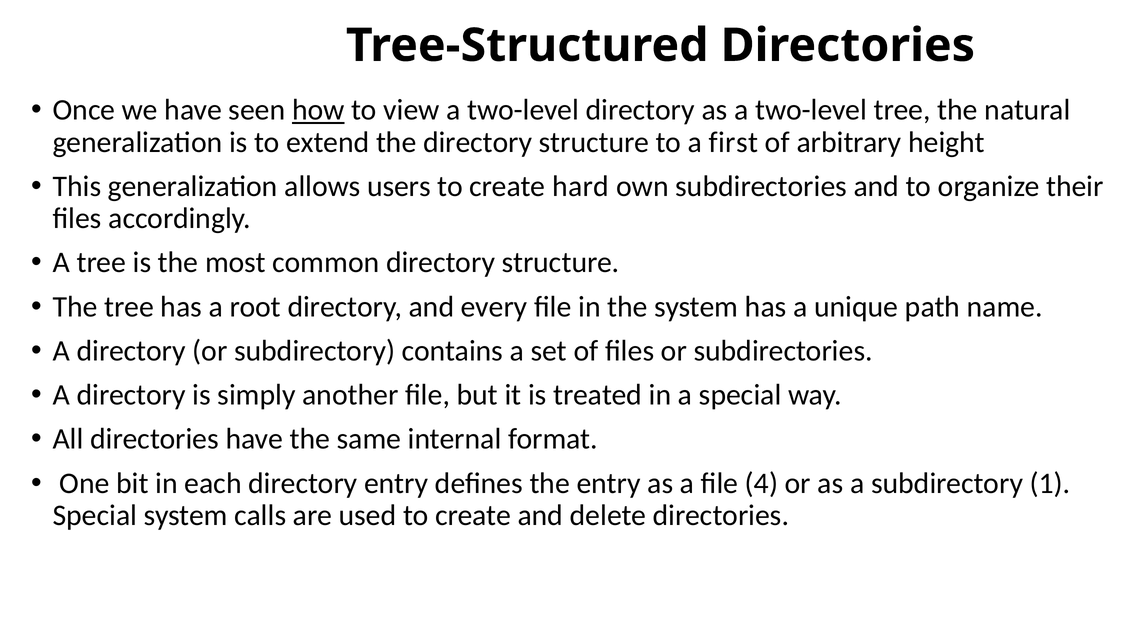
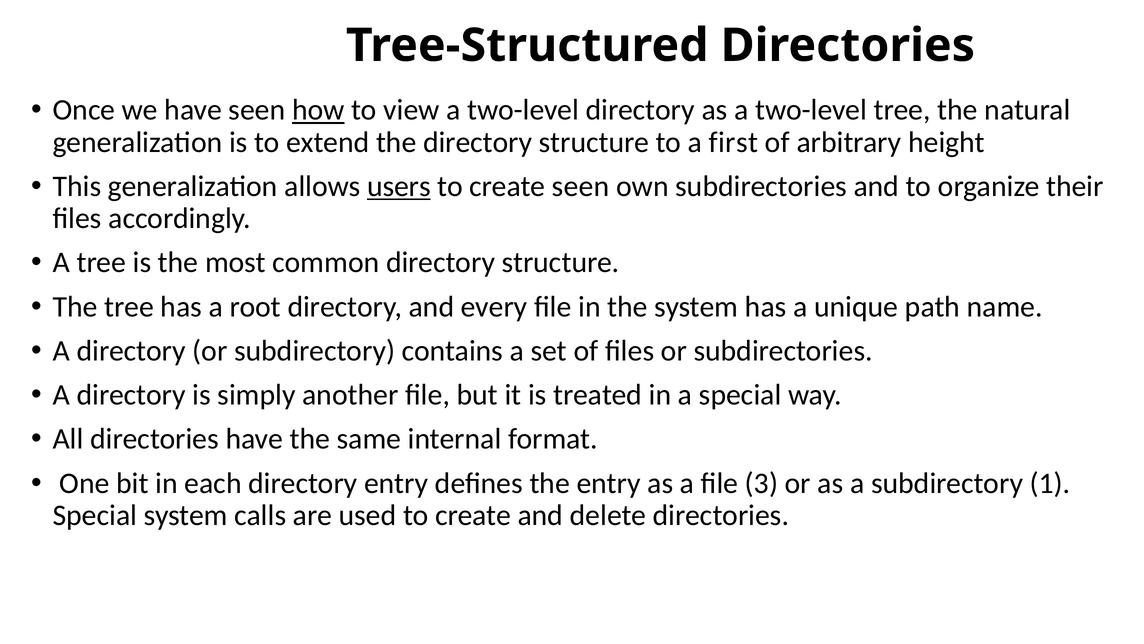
users underline: none -> present
create hard: hard -> seen
4: 4 -> 3
